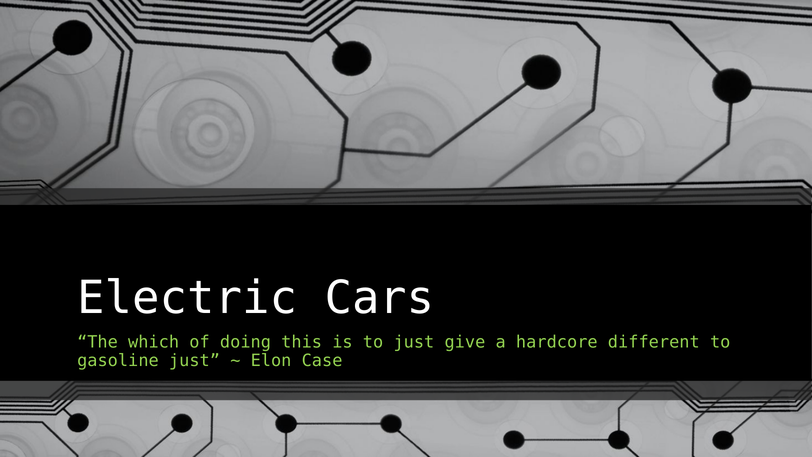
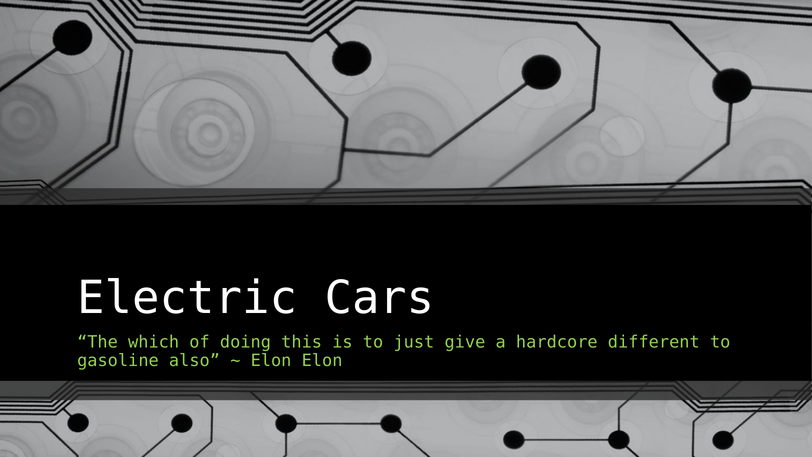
gasoline just: just -> also
Elon Case: Case -> Elon
